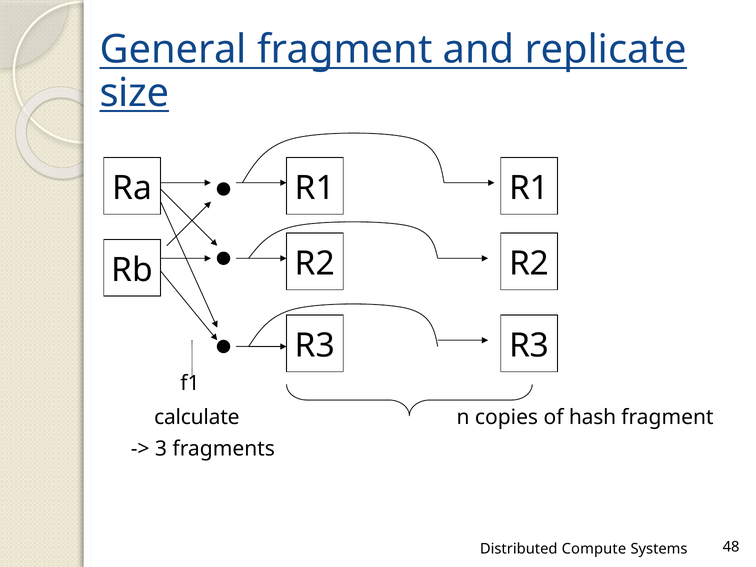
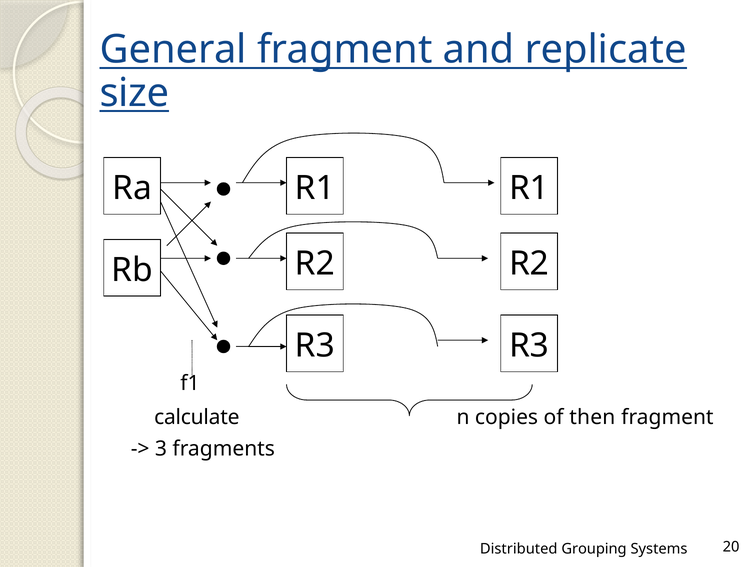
hash: hash -> then
Compute: Compute -> Grouping
48: 48 -> 20
